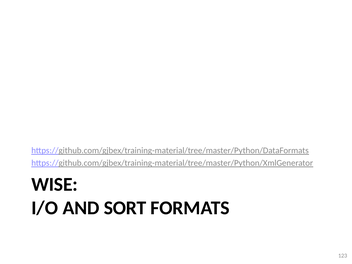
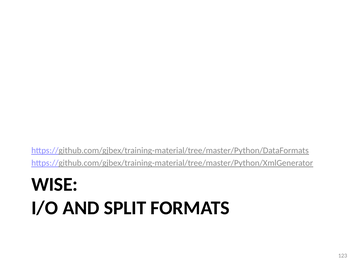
SORT: SORT -> SPLIT
